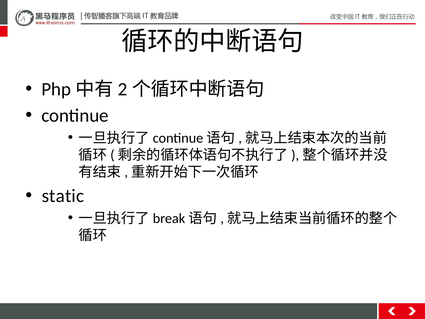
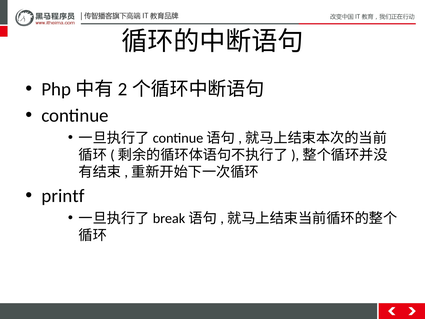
static: static -> printf
